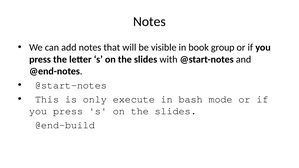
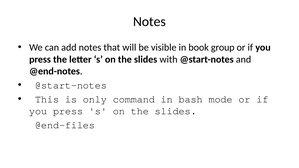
execute: execute -> command
@end-build: @end-build -> @end-files
